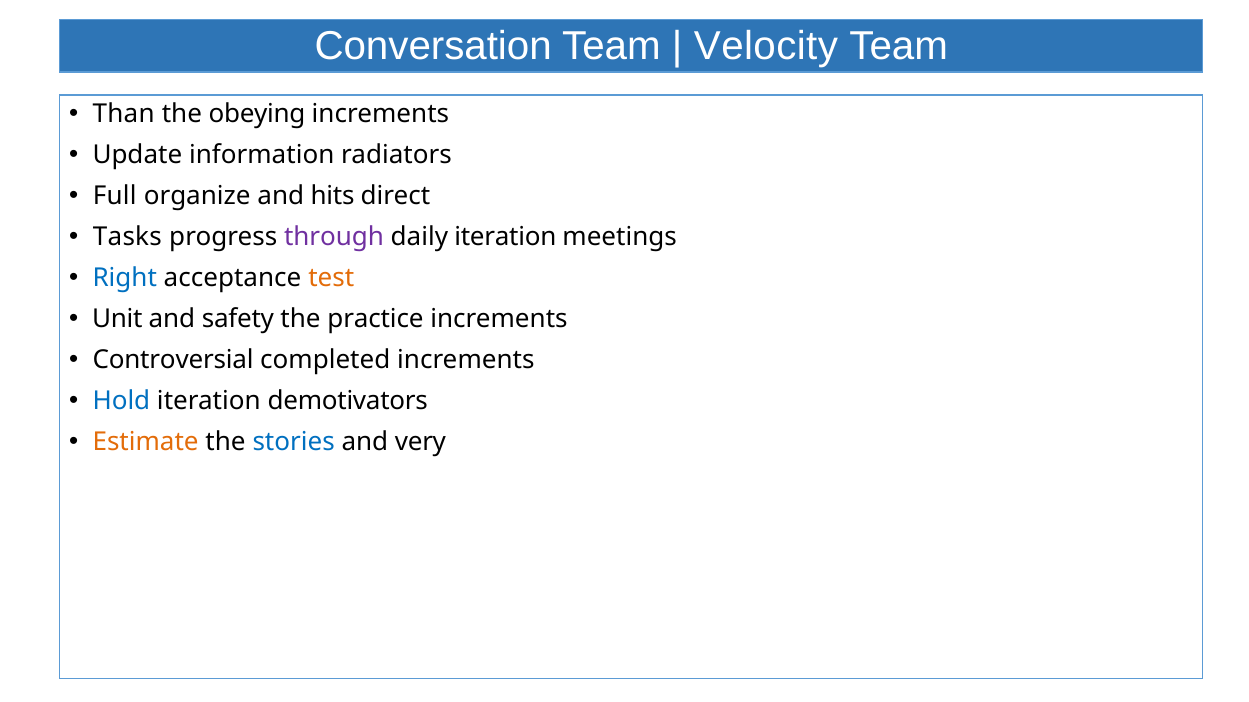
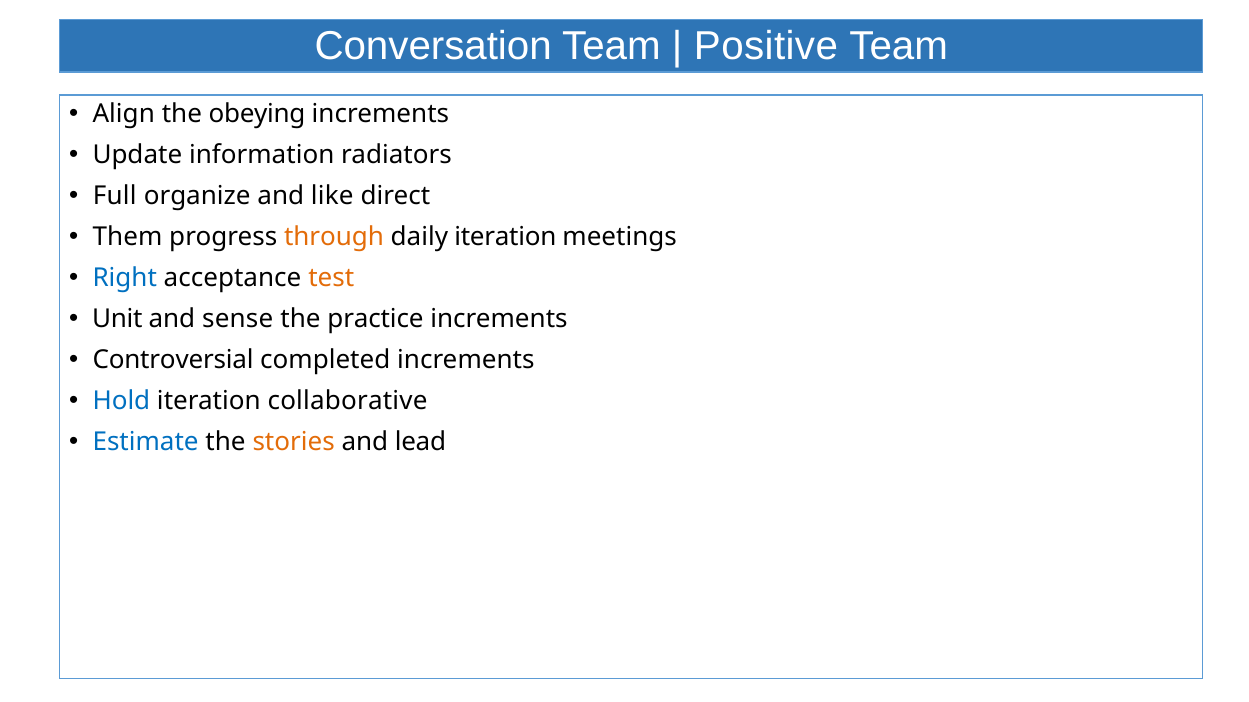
Velocity: Velocity -> Positive
Than: Than -> Align
hits: hits -> like
Tasks: Tasks -> Them
through colour: purple -> orange
safety: safety -> sense
demotivators: demotivators -> collaborative
Estimate colour: orange -> blue
stories colour: blue -> orange
very: very -> lead
